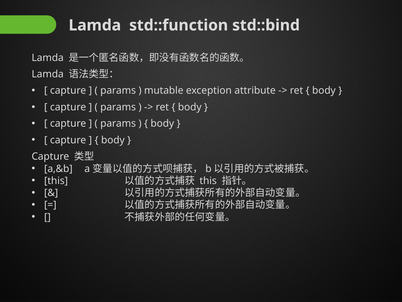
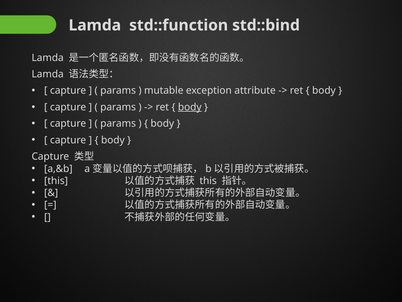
body at (190, 107) underline: none -> present
